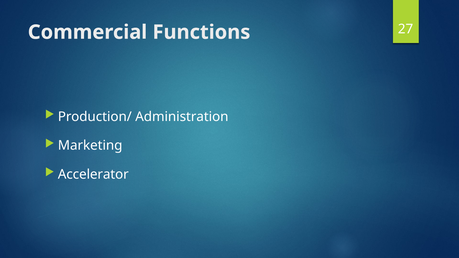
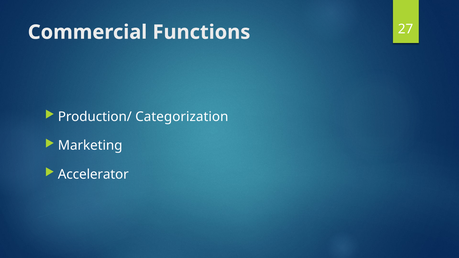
Administration: Administration -> Categorization
